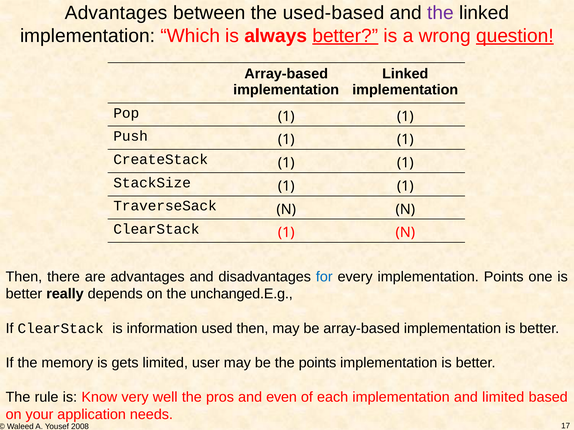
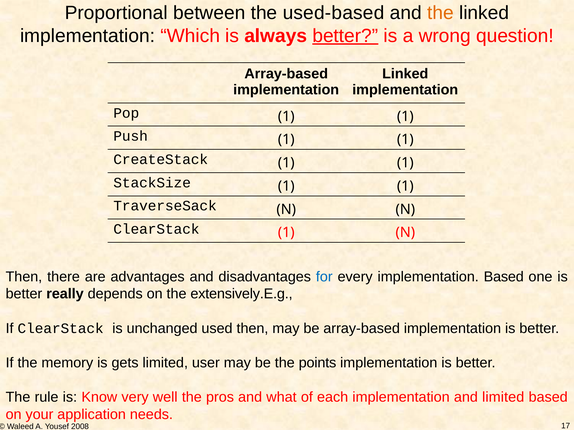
Advantages at (116, 13): Advantages -> Proportional
the at (440, 13) colour: purple -> orange
question underline: present -> none
implementation Points: Points -> Based
unchanged.E.g: unchanged.E.g -> extensively.E.g
information: information -> unchanged
even: even -> what
